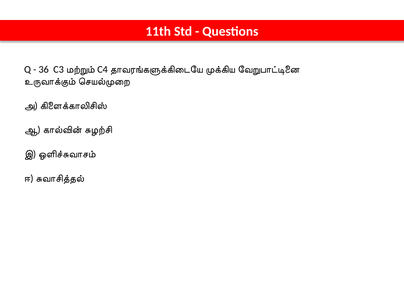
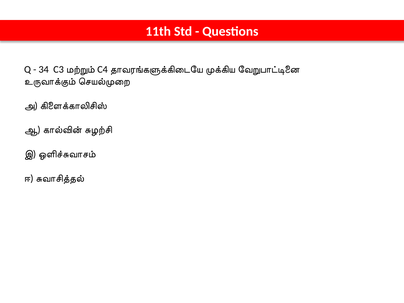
36: 36 -> 34
